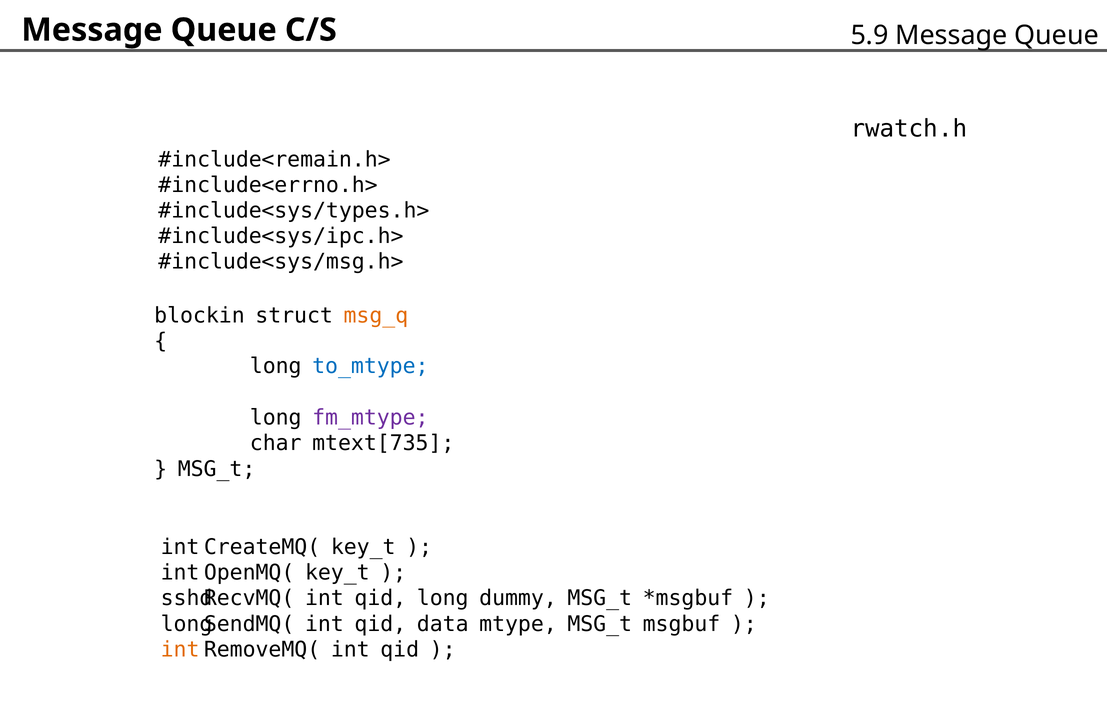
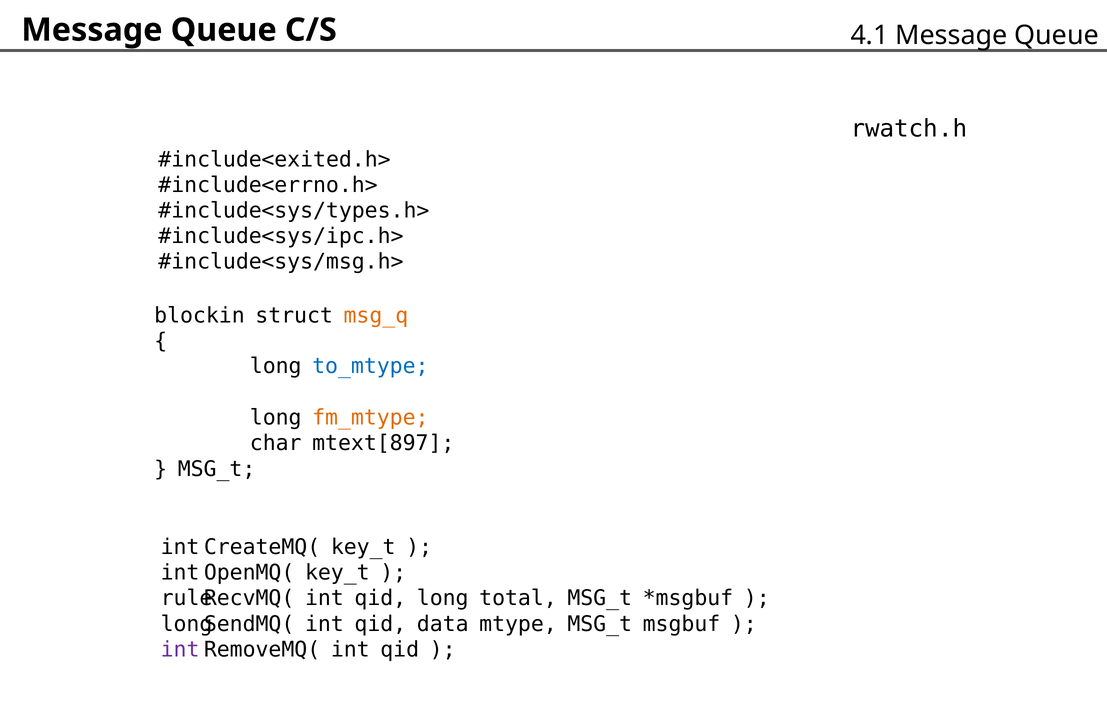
5.9: 5.9 -> 4.1
<remain.h>: <remain.h> -> <exited.h>
fm_mtype colour: purple -> orange
mtext[735: mtext[735 -> mtext[897
sshd: sshd -> rule
dummy: dummy -> total
int at (180, 650) colour: orange -> purple
